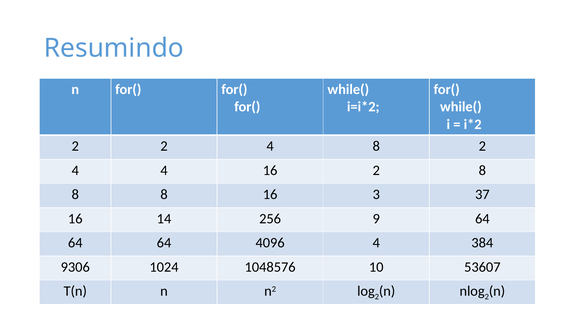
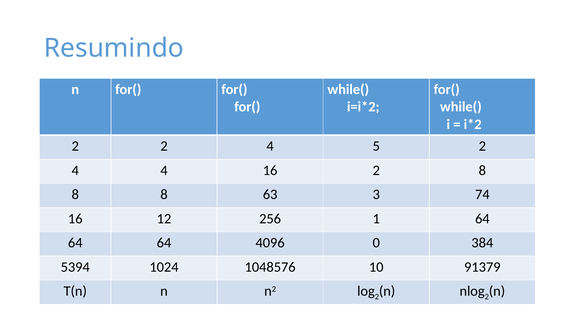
4 8: 8 -> 5
8 16: 16 -> 63
37: 37 -> 74
14: 14 -> 12
9: 9 -> 1
4096 4: 4 -> 0
9306: 9306 -> 5394
53607: 53607 -> 91379
